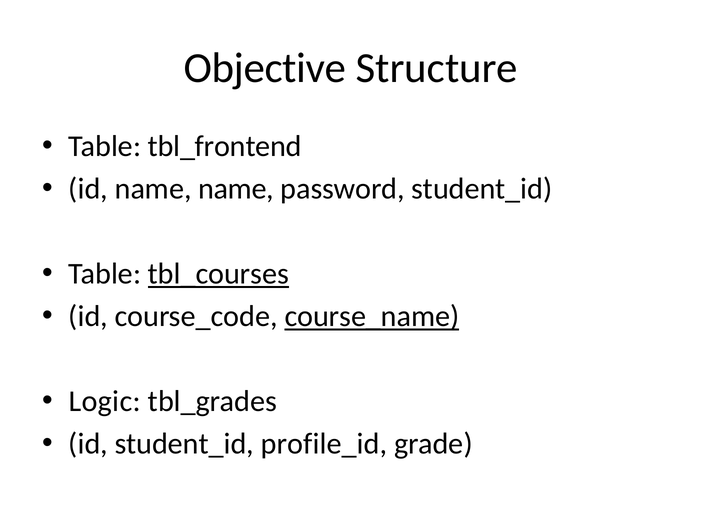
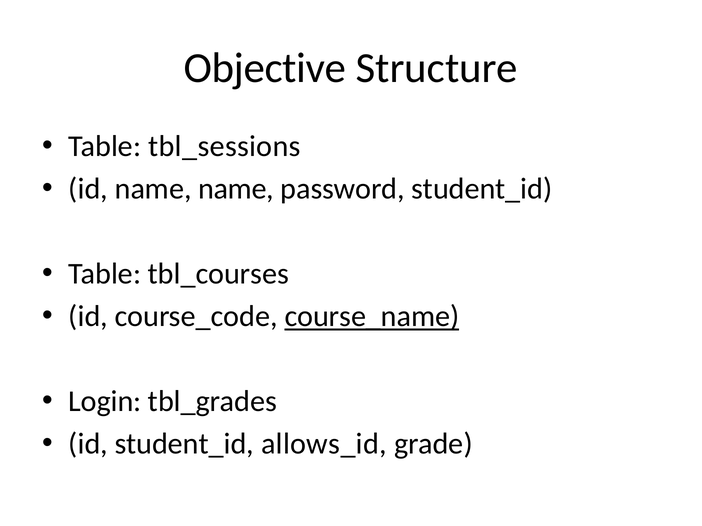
tbl_frontend: tbl_frontend -> tbl_sessions
tbl_courses underline: present -> none
Logic: Logic -> Login
profile_id: profile_id -> allows_id
